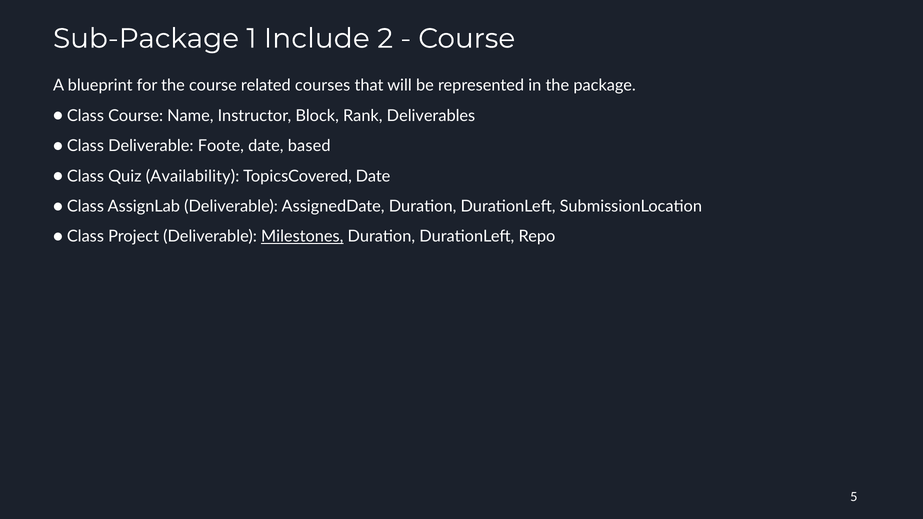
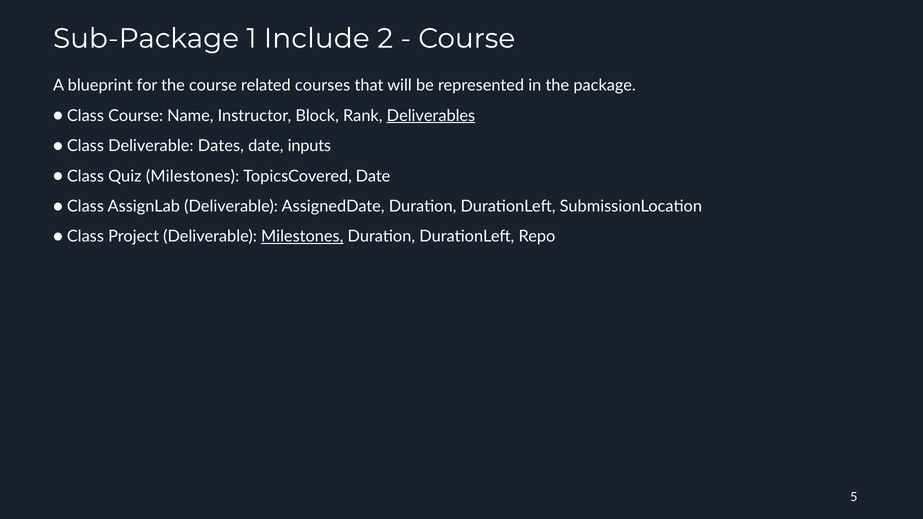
Deliverables underline: none -> present
Foote: Foote -> Dates
based: based -> inputs
Quiz Availability: Availability -> Milestones
